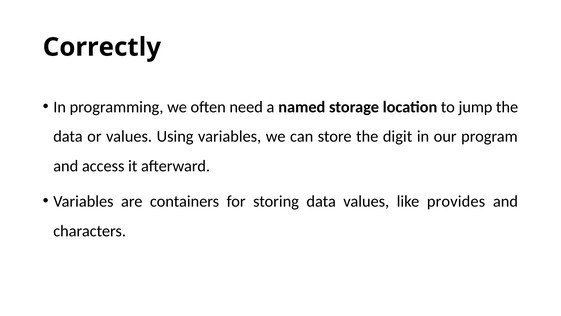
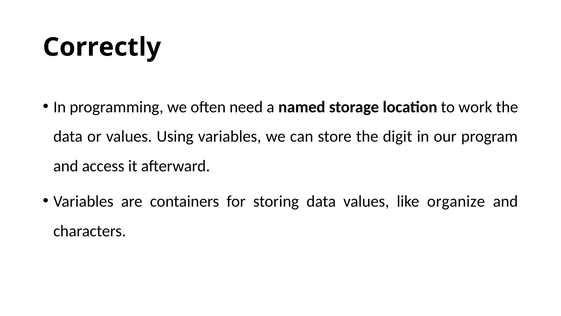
jump: jump -> work
provides: provides -> organize
